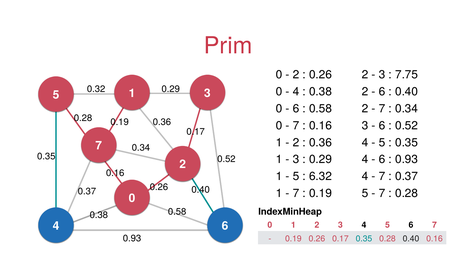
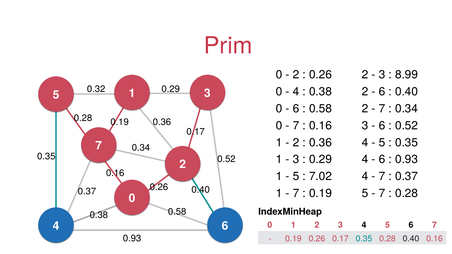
7.75: 7.75 -> 8.99
6.32: 6.32 -> 7.02
